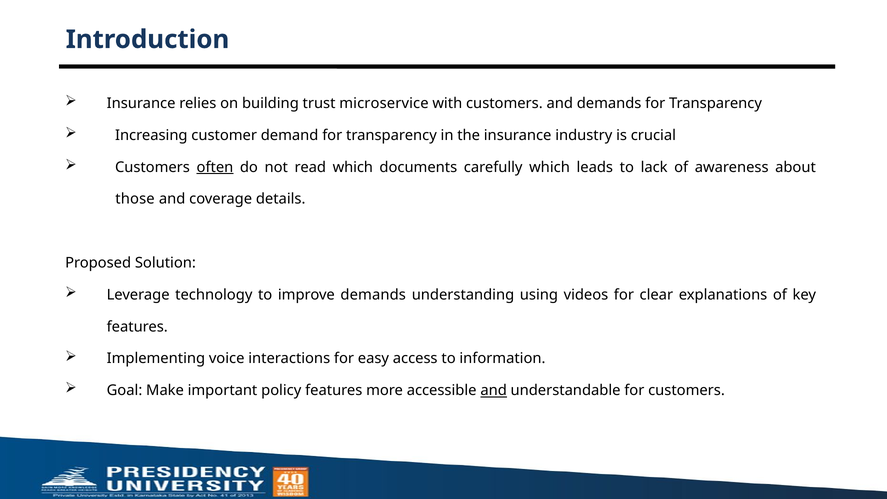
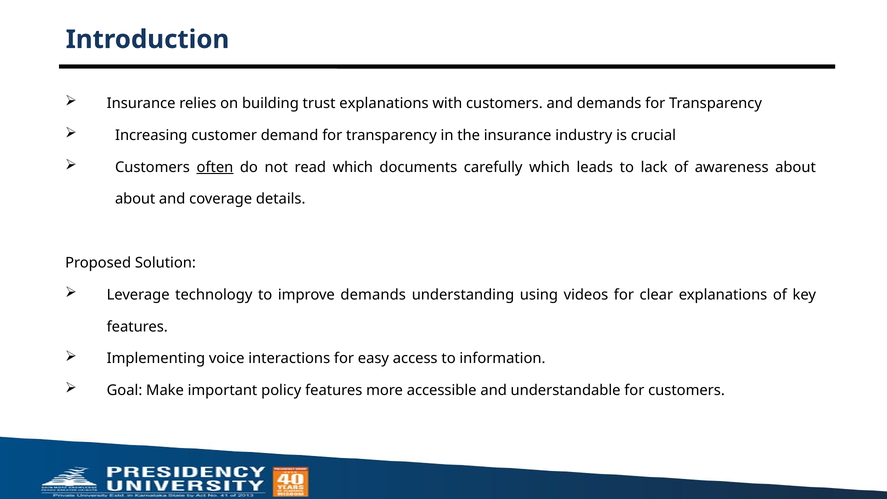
trust microservice: microservice -> explanations
those at (135, 199): those -> about
and at (494, 390) underline: present -> none
